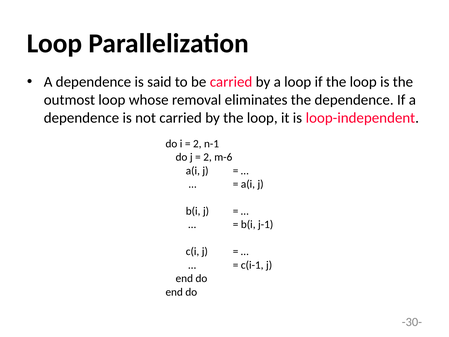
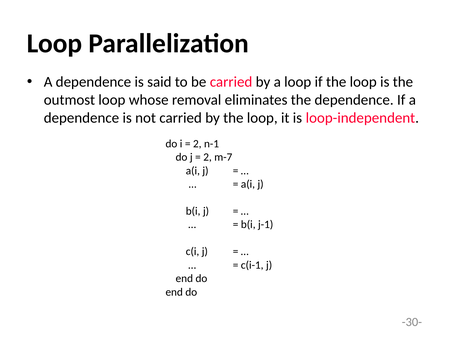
m-6: m-6 -> m-7
